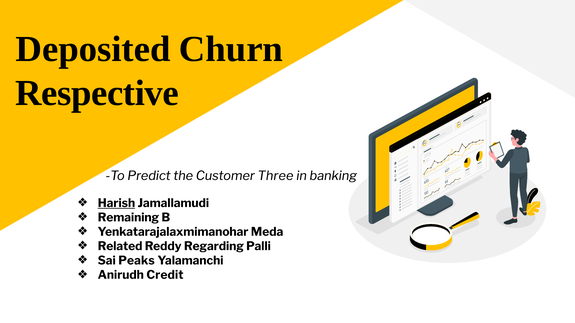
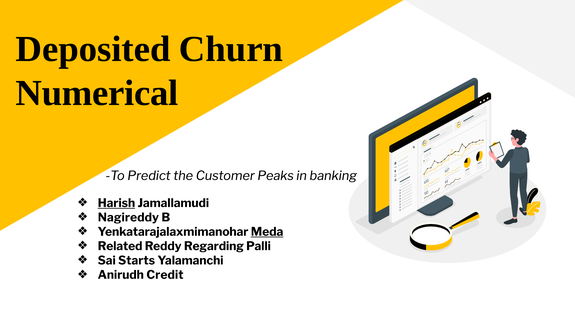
Respective: Respective -> Numerical
Three: Three -> Peaks
Remaining: Remaining -> Nagireddy
Meda underline: none -> present
Peaks: Peaks -> Starts
